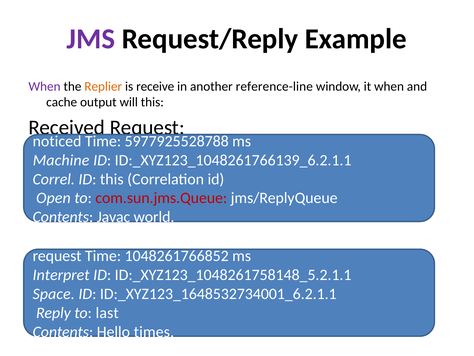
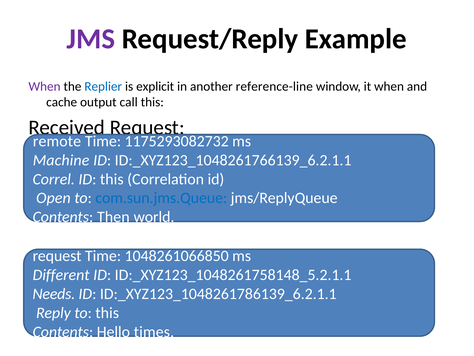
Replier colour: orange -> blue
receive: receive -> explicit
will: will -> call
noticed: noticed -> remote
5977925528788: 5977925528788 -> 1175293082732
com.sun.jms.Queue colour: red -> blue
Javac: Javac -> Then
1048261766852: 1048261766852 -> 1048261066850
Interpret: Interpret -> Different
Space: Space -> Needs
ID:_XYZ123_1648532734001_6.2.1.1: ID:_XYZ123_1648532734001_6.2.1.1 -> ID:_XYZ123_1048261786139_6.2.1.1
to last: last -> this
